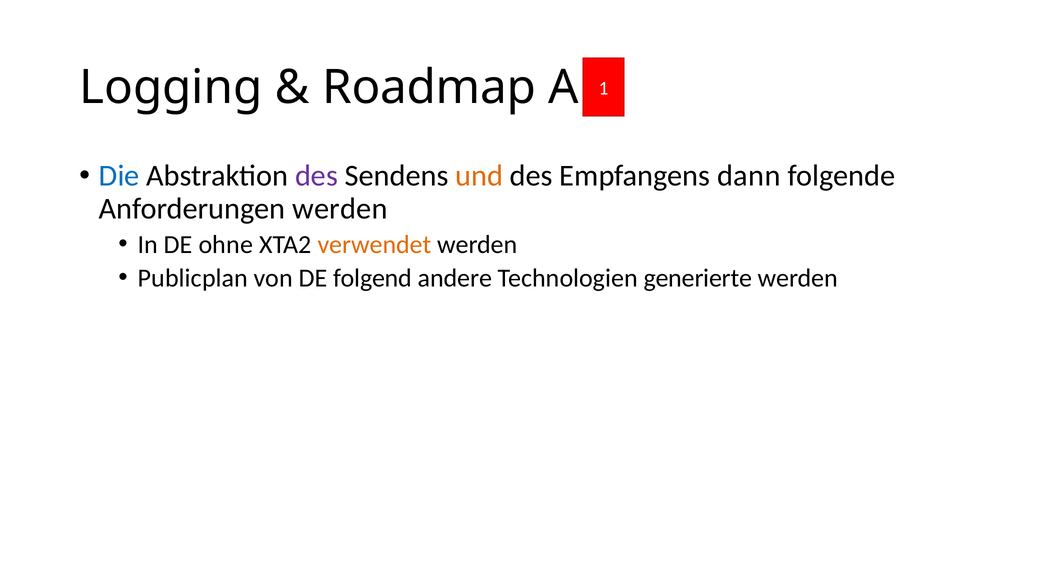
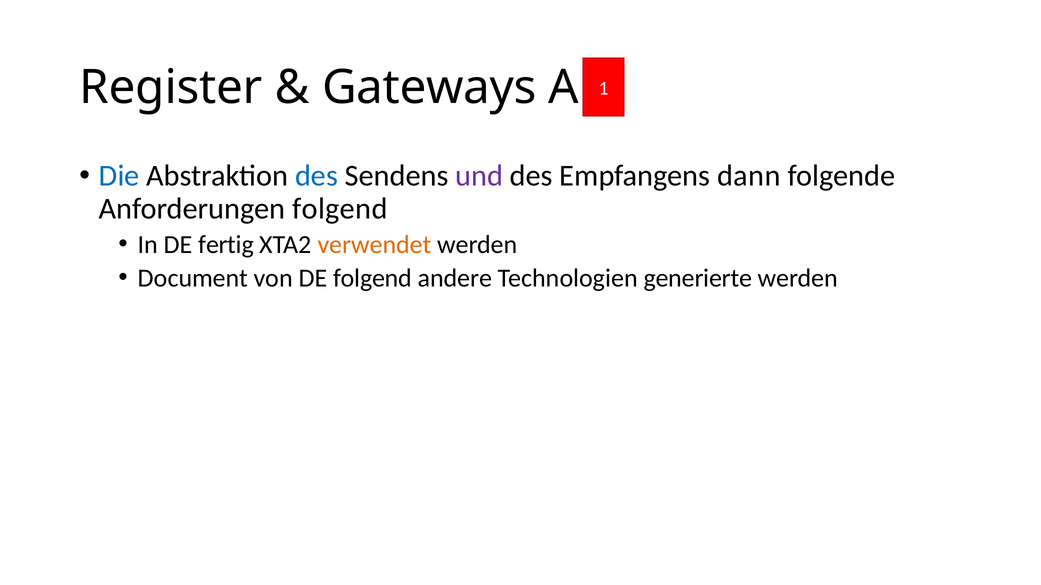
Logging: Logging -> Register
Roadmap: Roadmap -> Gateways
des at (316, 176) colour: purple -> blue
und colour: orange -> purple
Anforderungen werden: werden -> folgend
ohne: ohne -> fertig
Publicplan: Publicplan -> Document
